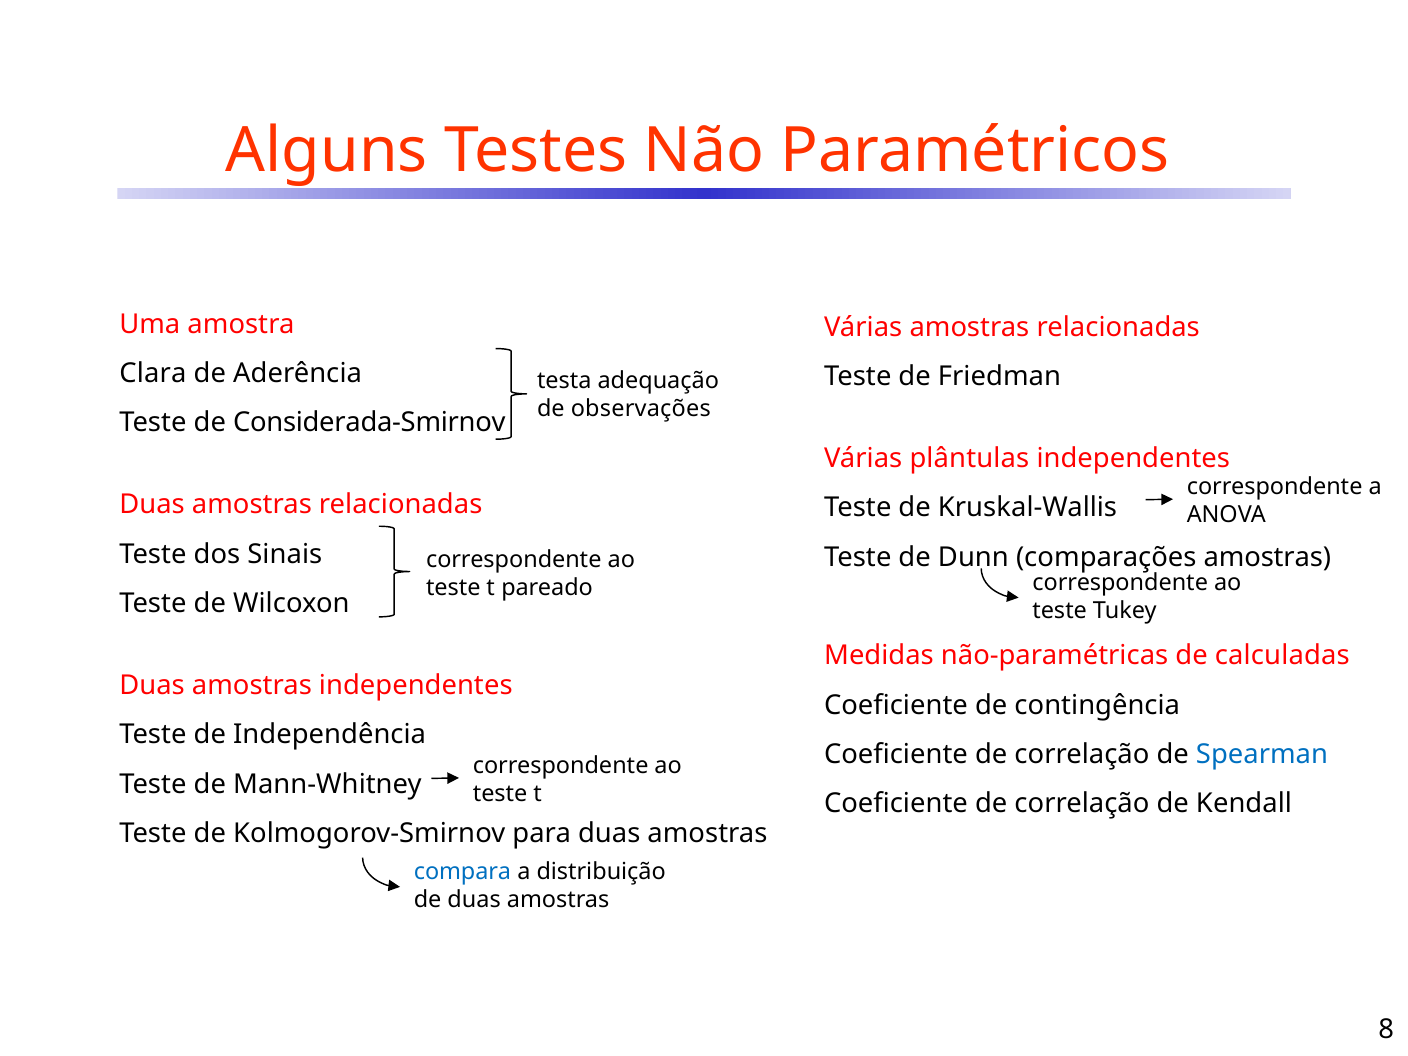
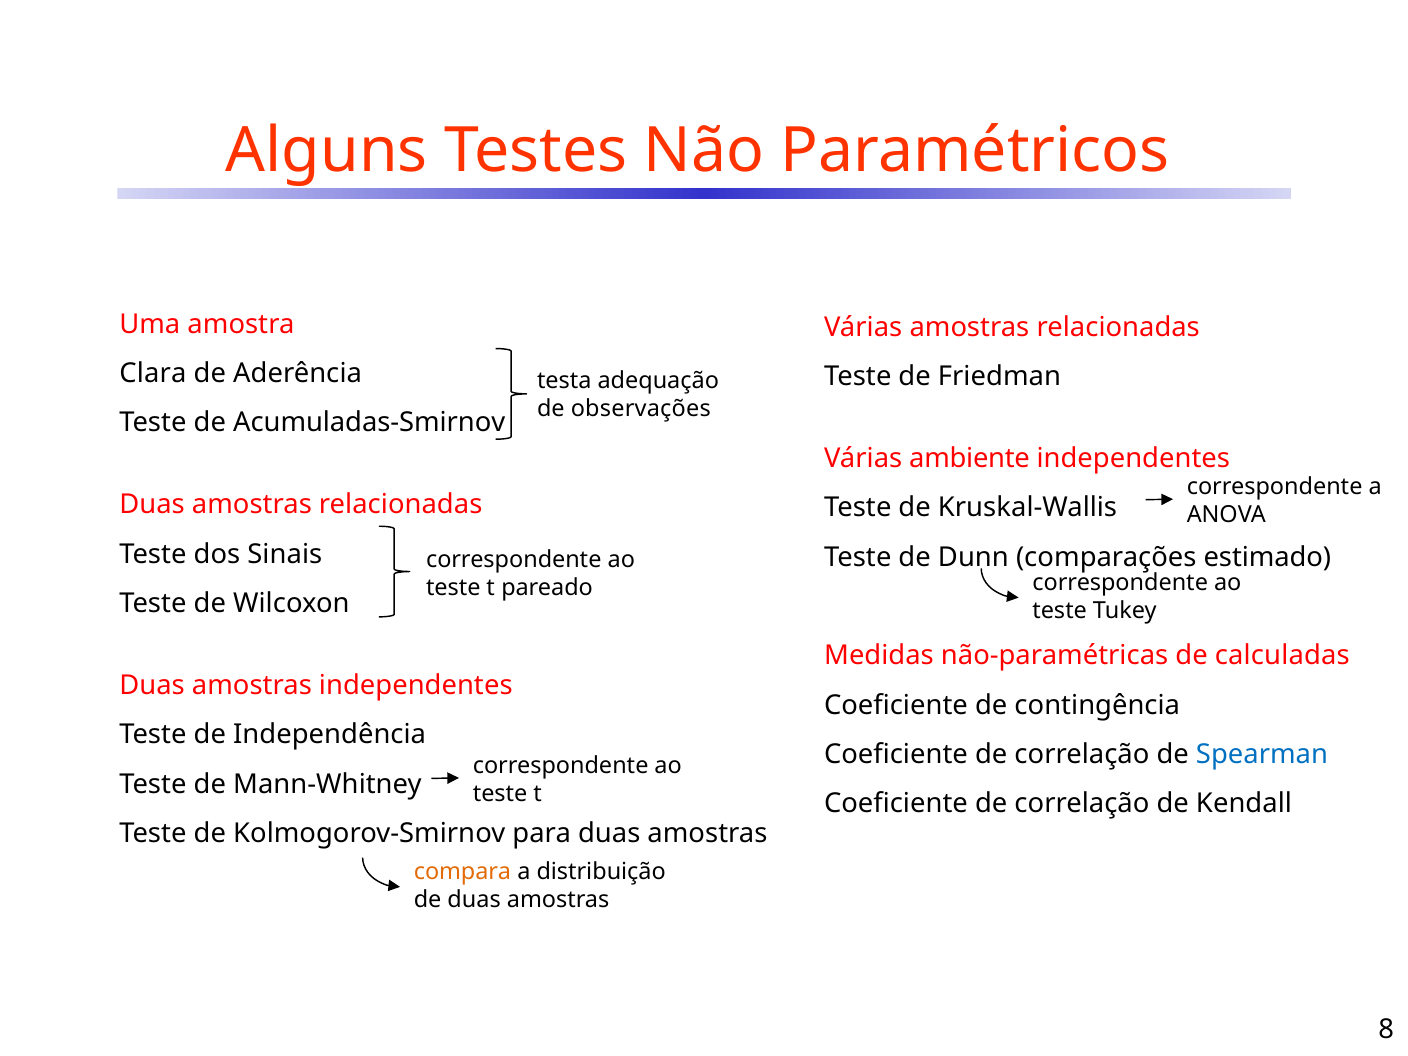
Considerada-Smirnov: Considerada-Smirnov -> Acumuladas-Smirnov
plântulas: plântulas -> ambiente
comparações amostras: amostras -> estimado
compara colour: blue -> orange
